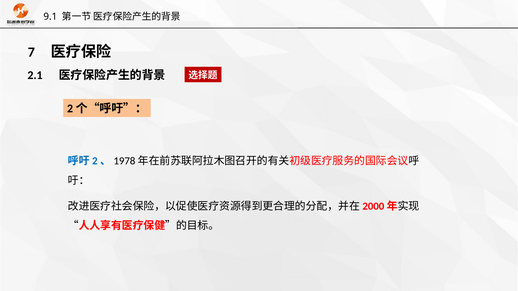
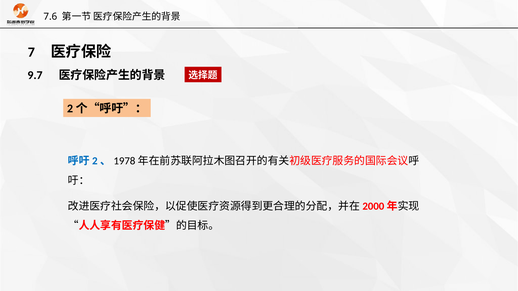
9.1: 9.1 -> 7.6
2.1: 2.1 -> 9.7
